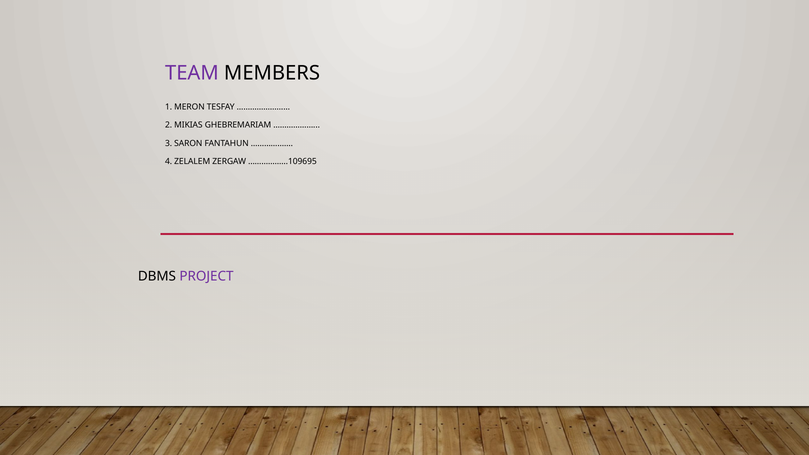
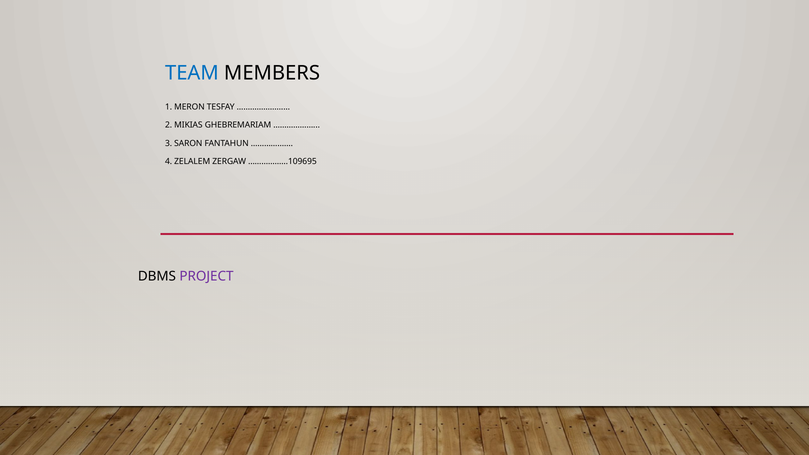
TEAM colour: purple -> blue
